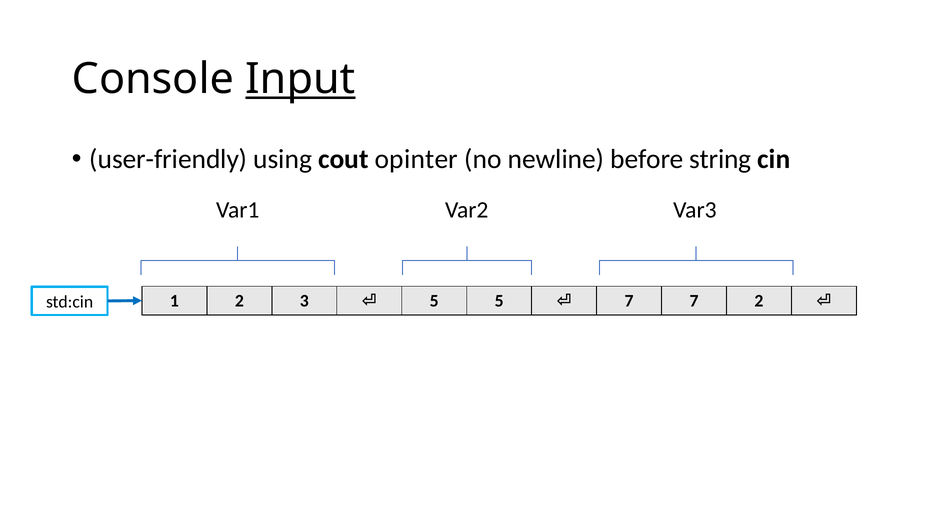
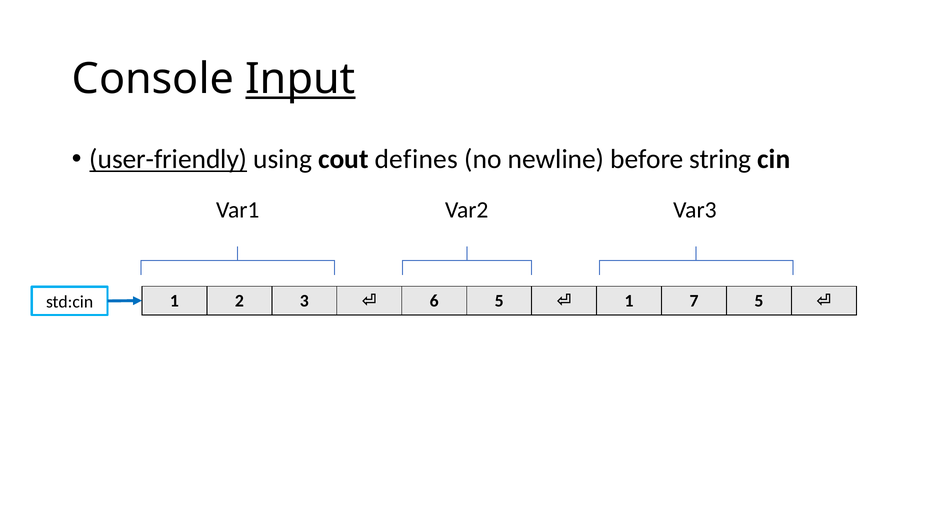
user-friendly underline: none -> present
opinter: opinter -> defines
5 at (434, 301): 5 -> 6
7 at (629, 301): 7 -> 1
7 2: 2 -> 5
